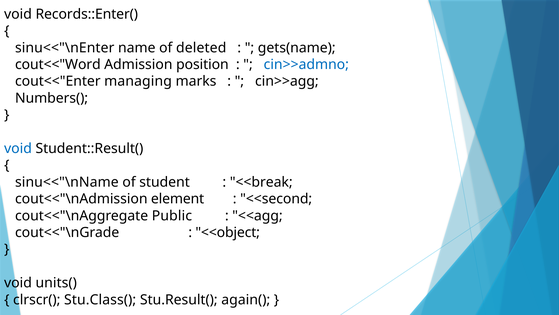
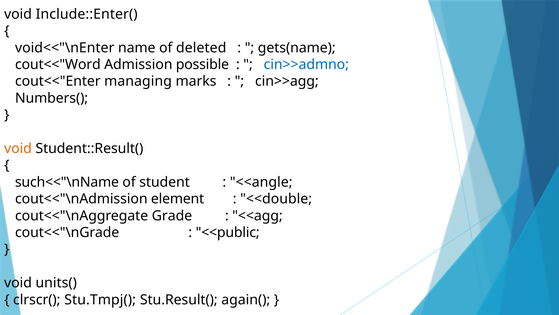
Records::Enter(: Records::Enter( -> Include::Enter(
sinu<<"\nEnter: sinu<<"\nEnter -> void<<"\nEnter
position: position -> possible
void at (18, 148) colour: blue -> orange
sinu<<"\nName: sinu<<"\nName -> such<<"\nName
<<break: <<break -> <<angle
<<second: <<second -> <<double
Public: Public -> Grade
<<object: <<object -> <<public
Stu.Class(: Stu.Class( -> Stu.Tmpj(
